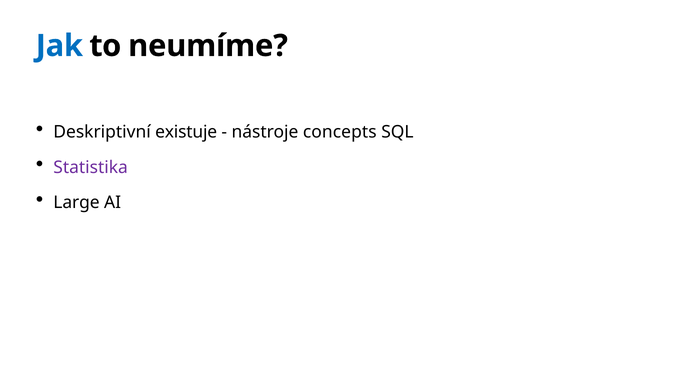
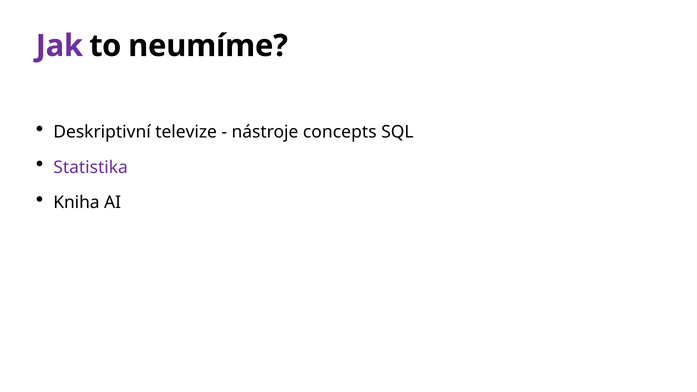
Jak colour: blue -> purple
existuje: existuje -> televize
Large: Large -> Kniha
